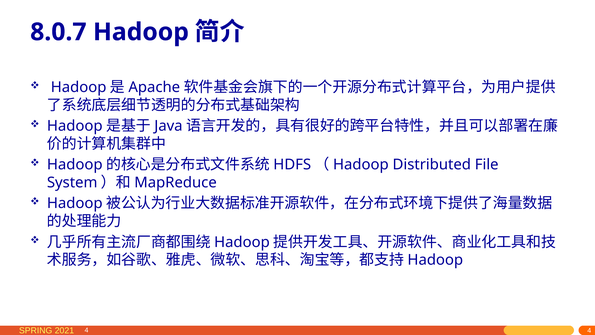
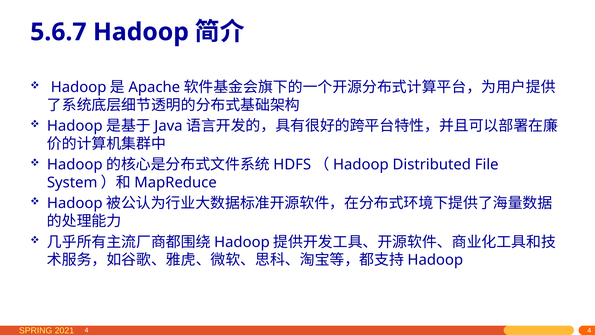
8.0.7: 8.0.7 -> 5.6.7
